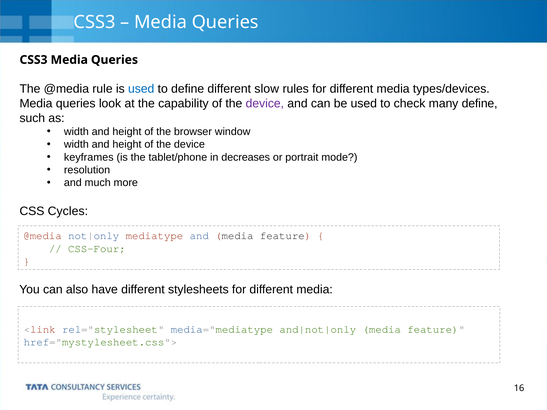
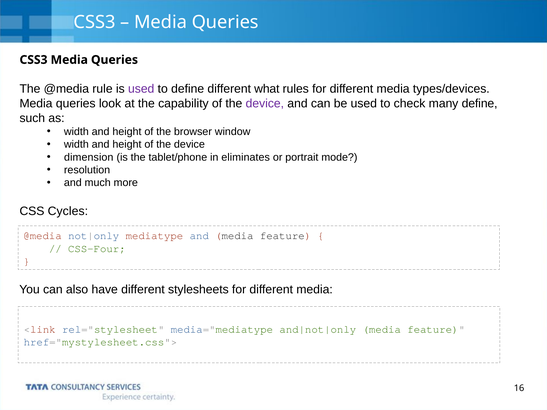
used at (141, 89) colour: blue -> purple
slow: slow -> what
keyframes: keyframes -> dimension
decreases: decreases -> eliminates
